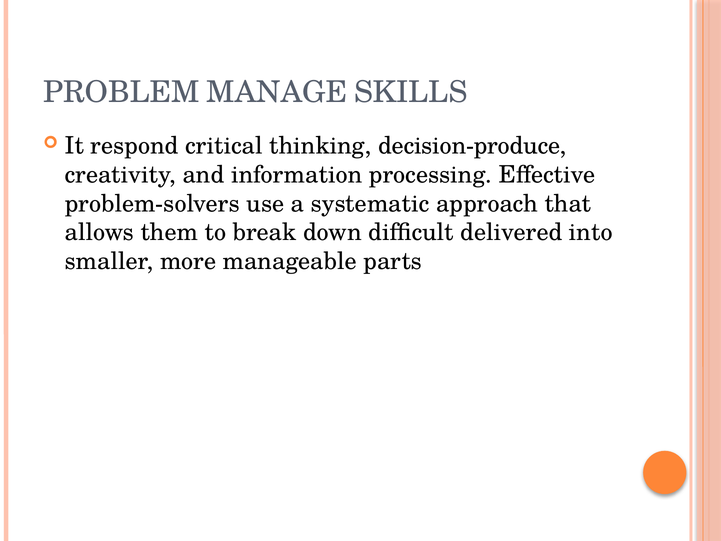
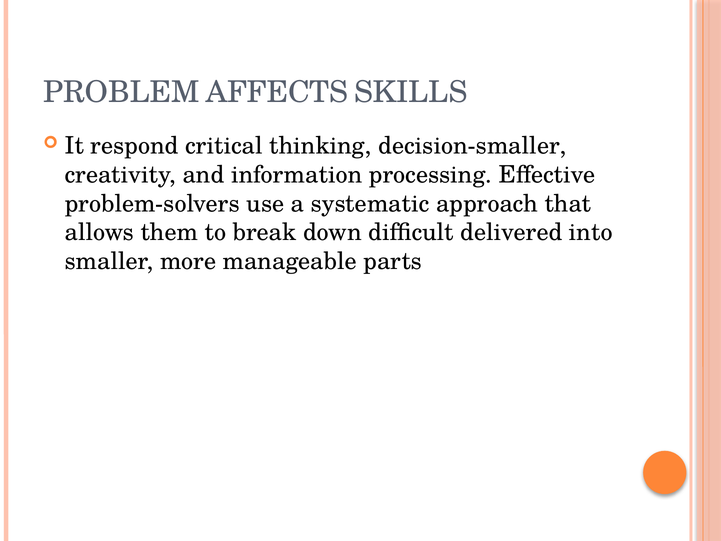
MANAGE: MANAGE -> AFFECTS
decision-produce: decision-produce -> decision-smaller
